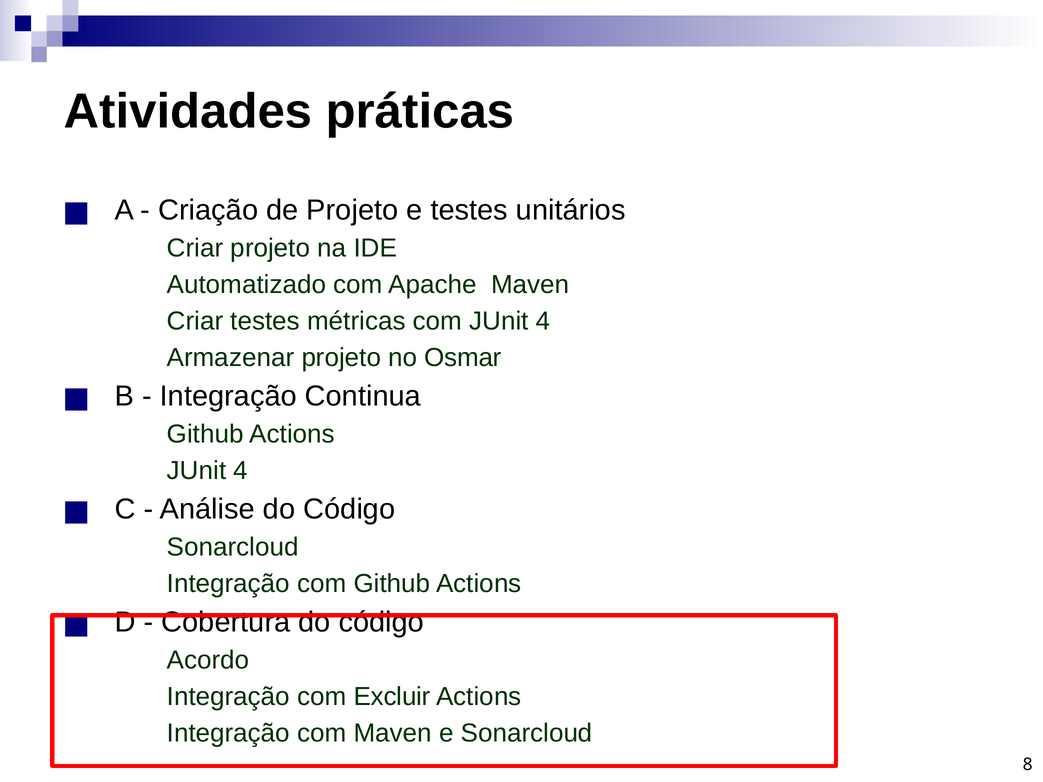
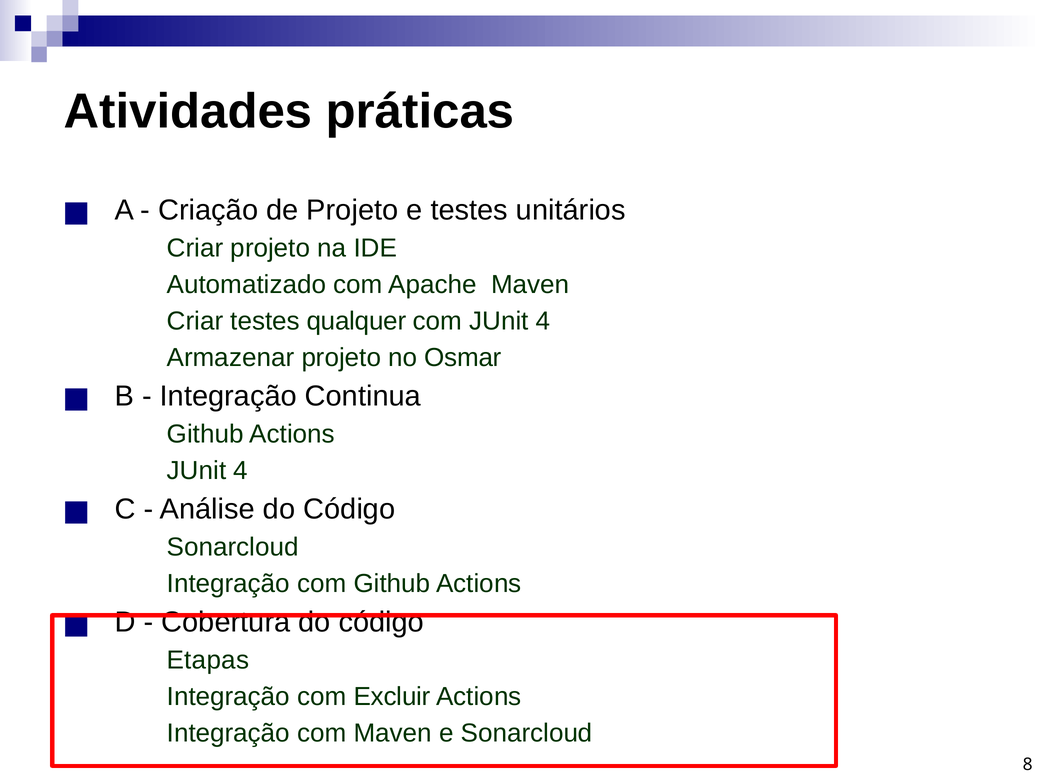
métricas: métricas -> qualquer
Acordo: Acordo -> Etapas
